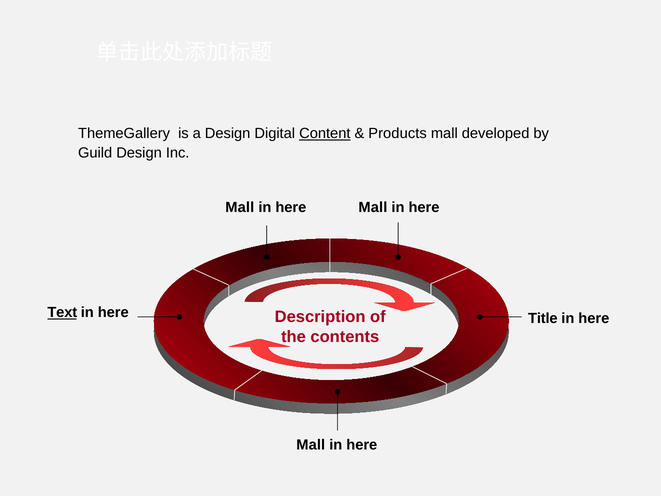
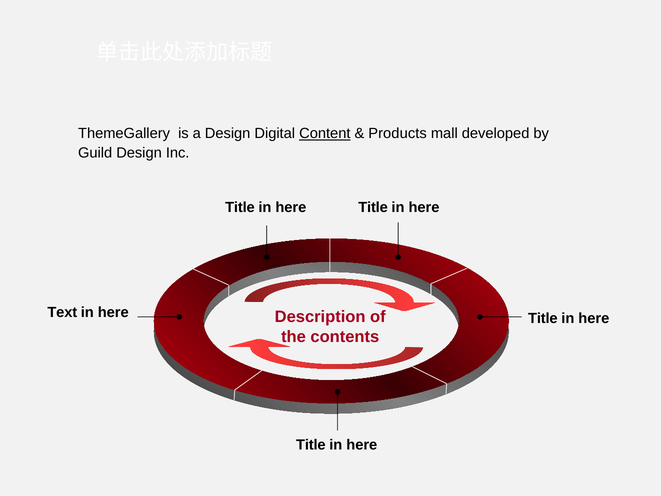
Mall at (240, 207): Mall -> Title
Mall at (373, 207): Mall -> Title
Text underline: present -> none
Mall at (311, 445): Mall -> Title
